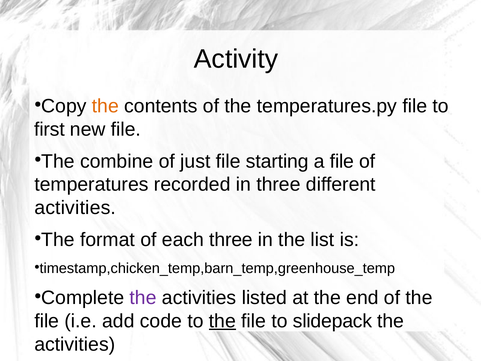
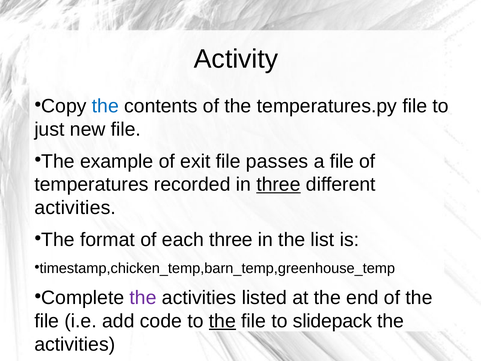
the at (105, 106) colour: orange -> blue
first: first -> just
combine: combine -> example
just: just -> exit
starting: starting -> passes
three at (278, 184) underline: none -> present
